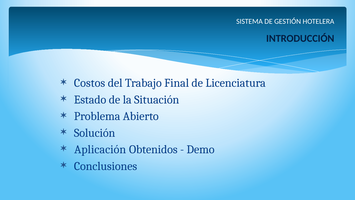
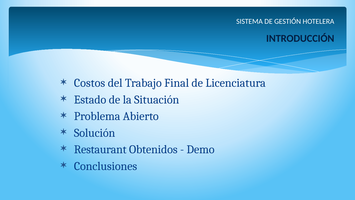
Aplicación: Aplicación -> Restaurant
